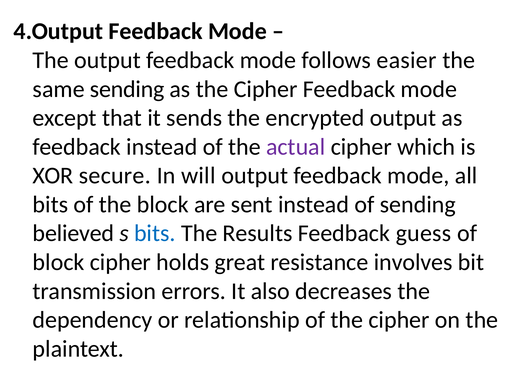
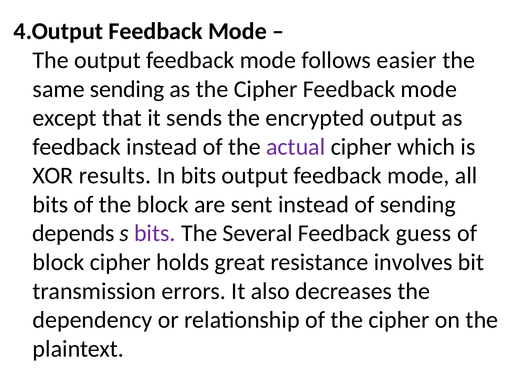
secure: secure -> results
In will: will -> bits
believed: believed -> depends
bits at (155, 233) colour: blue -> purple
Results: Results -> Several
